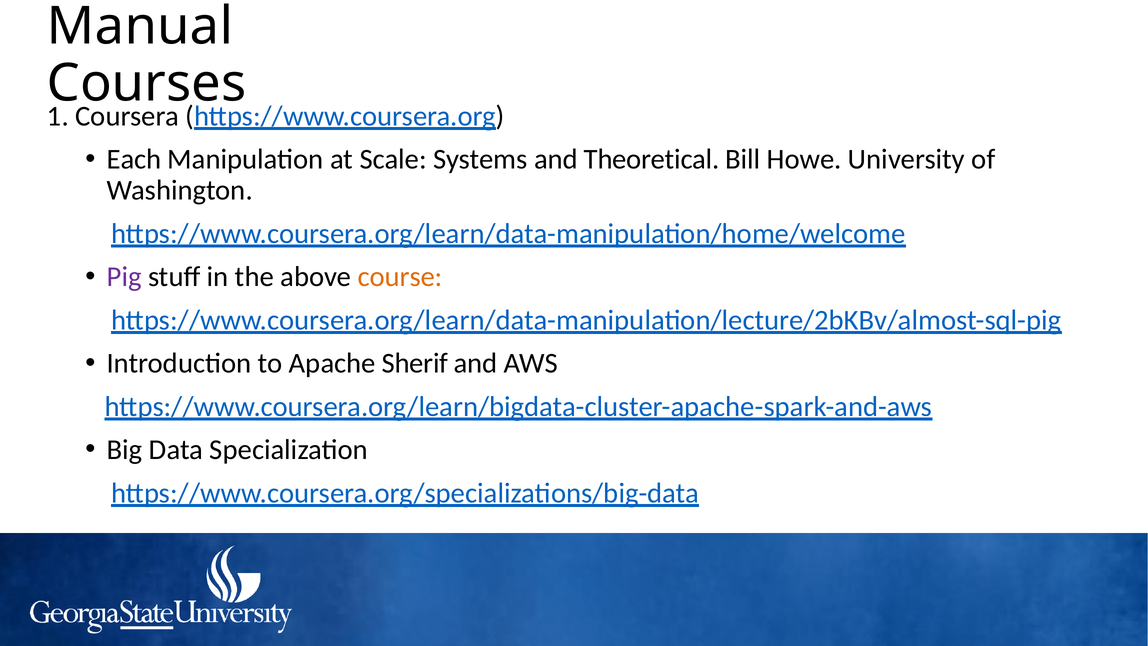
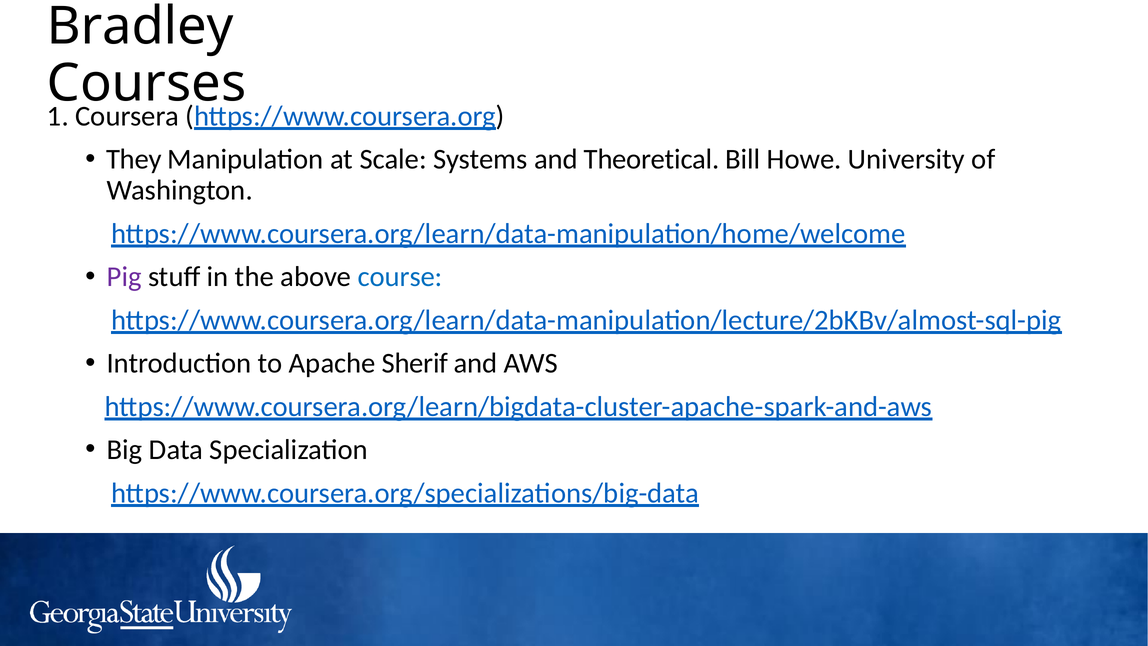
Manual: Manual -> Bradley
Each: Each -> They
course colour: orange -> blue
